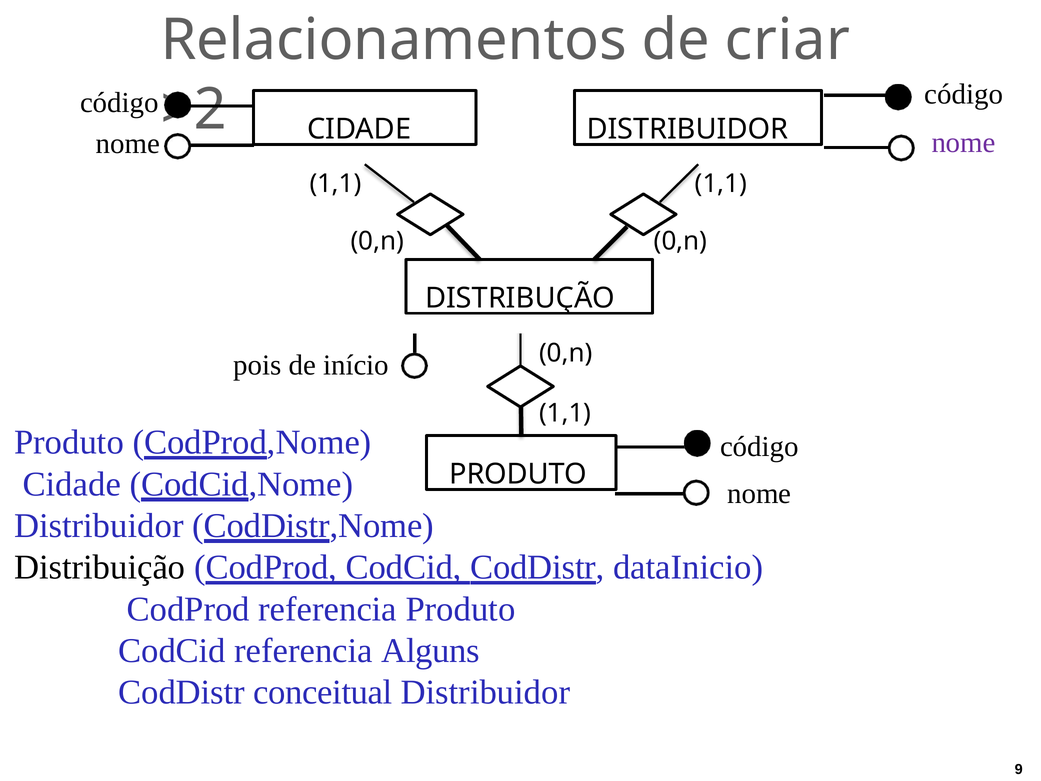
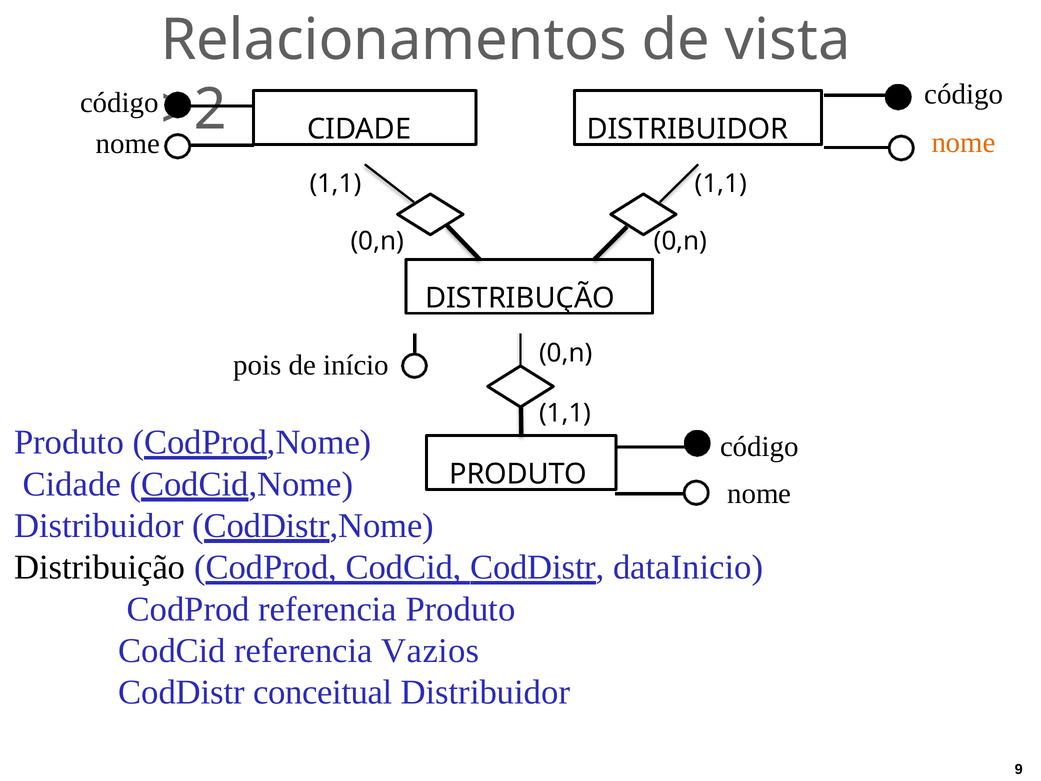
criar: criar -> vista
nome at (964, 143) colour: purple -> orange
Alguns: Alguns -> Vazios
